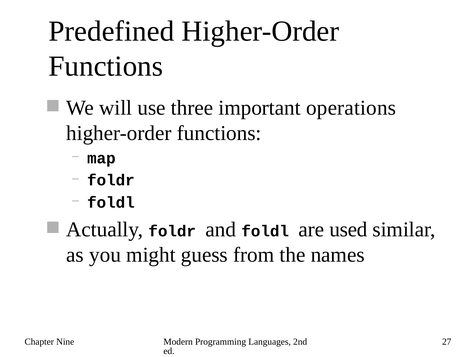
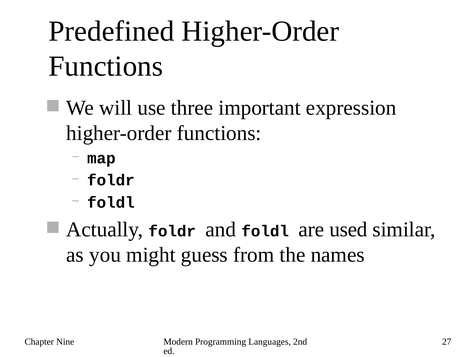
operations: operations -> expression
